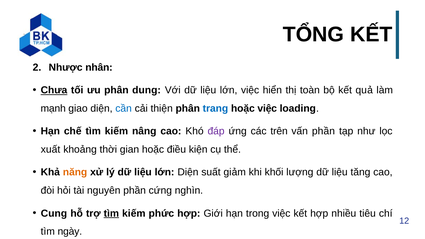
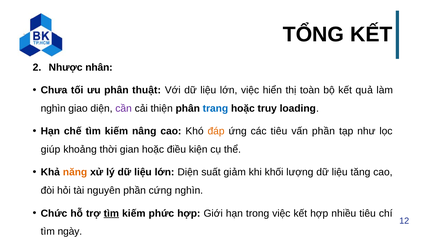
Chưa underline: present -> none
dung: dung -> thuật
mạnh at (53, 109): mạnh -> nghìn
cần colour: blue -> purple
hoặc việc: việc -> truy
đáp colour: purple -> orange
các trên: trên -> tiêu
xuất: xuất -> giúp
Cung: Cung -> Chức
